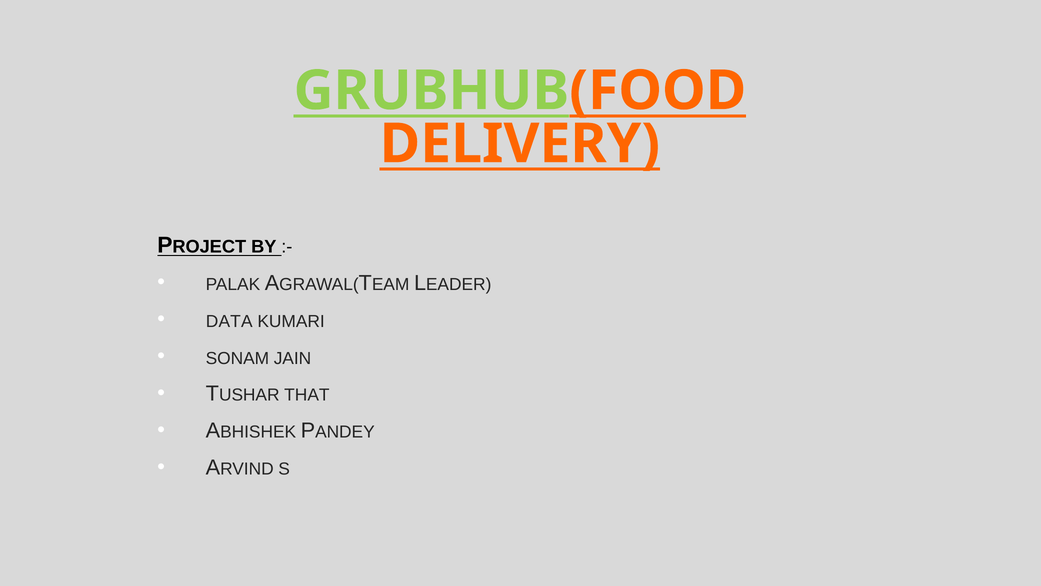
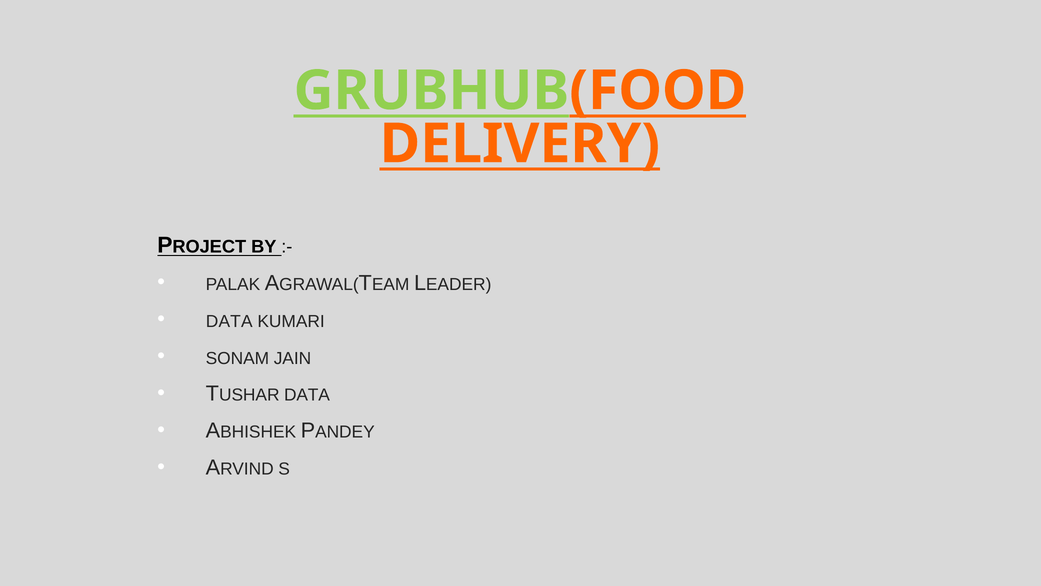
THAT at (307, 395): THAT -> DATA
